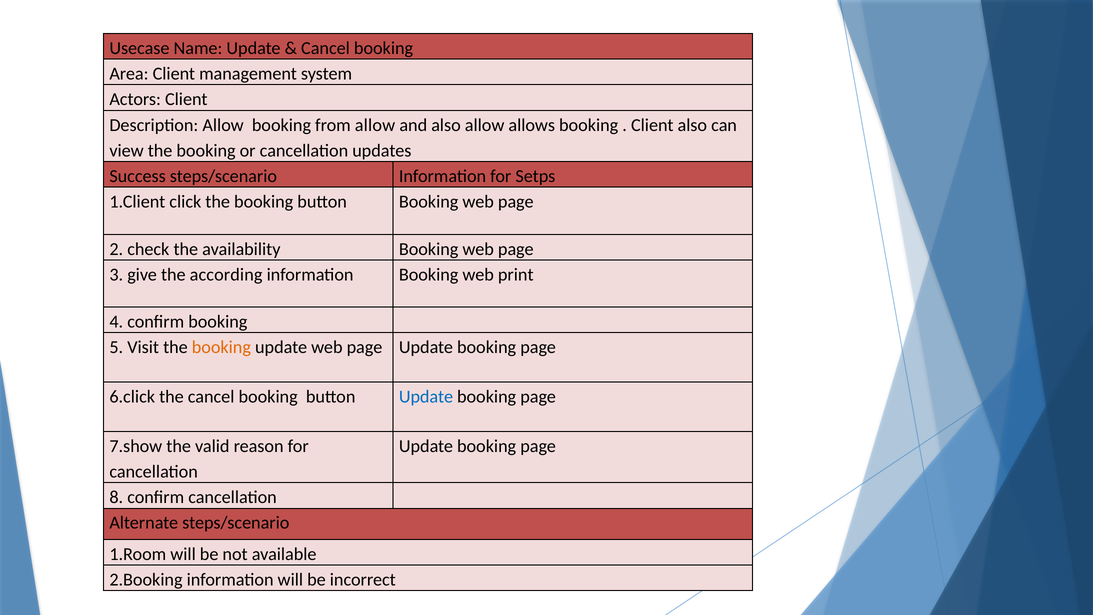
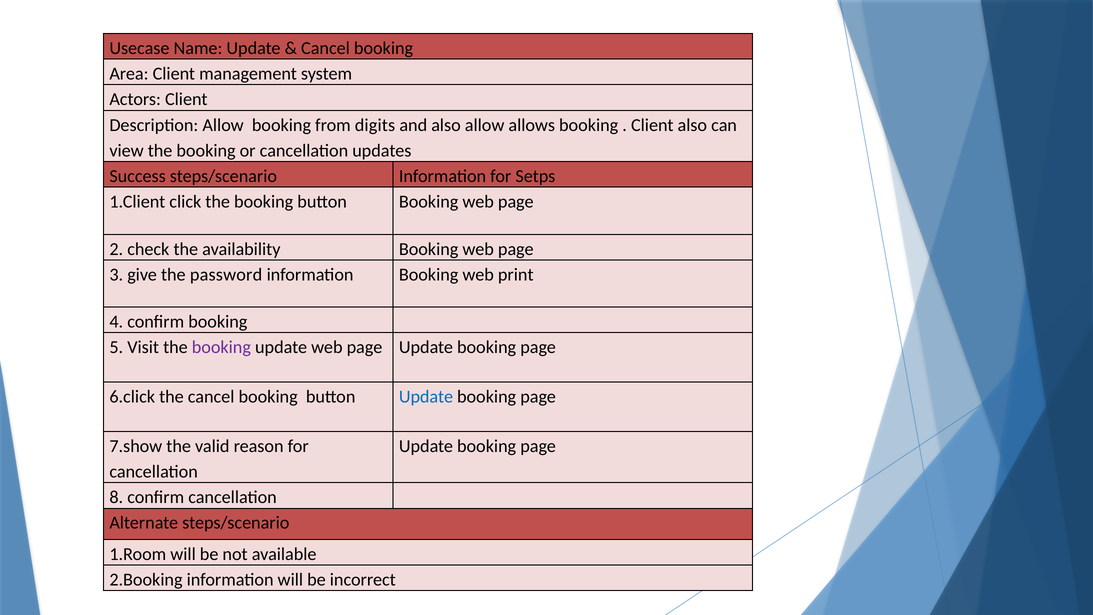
from allow: allow -> digits
according: according -> password
booking at (221, 347) colour: orange -> purple
